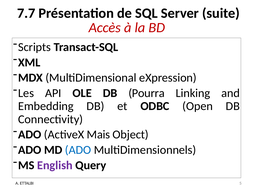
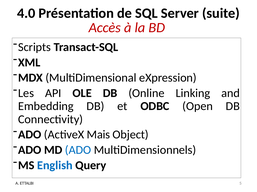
7.7: 7.7 -> 4.0
Pourra: Pourra -> Online
English colour: purple -> blue
